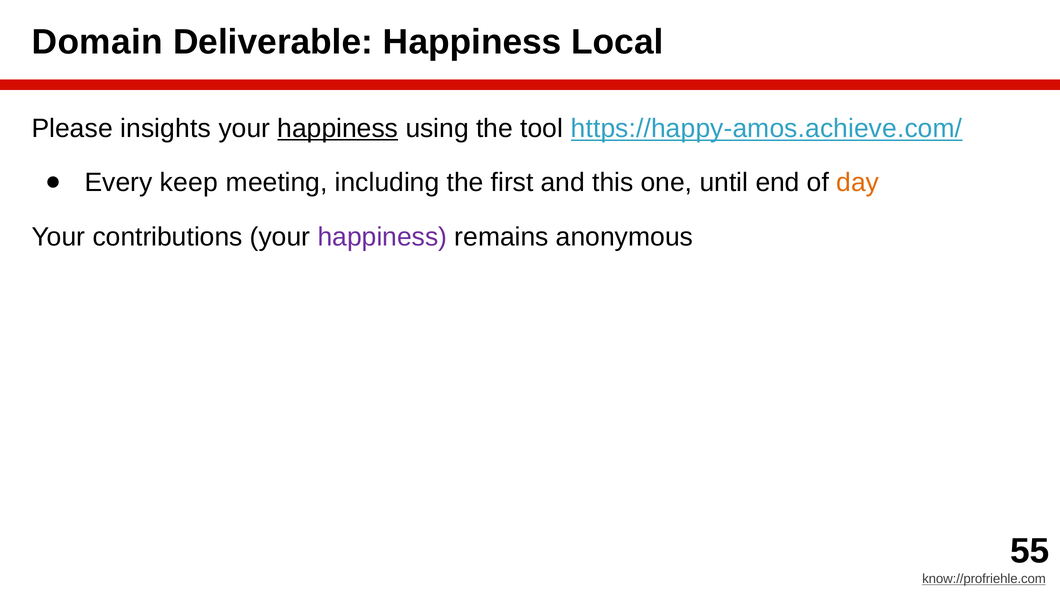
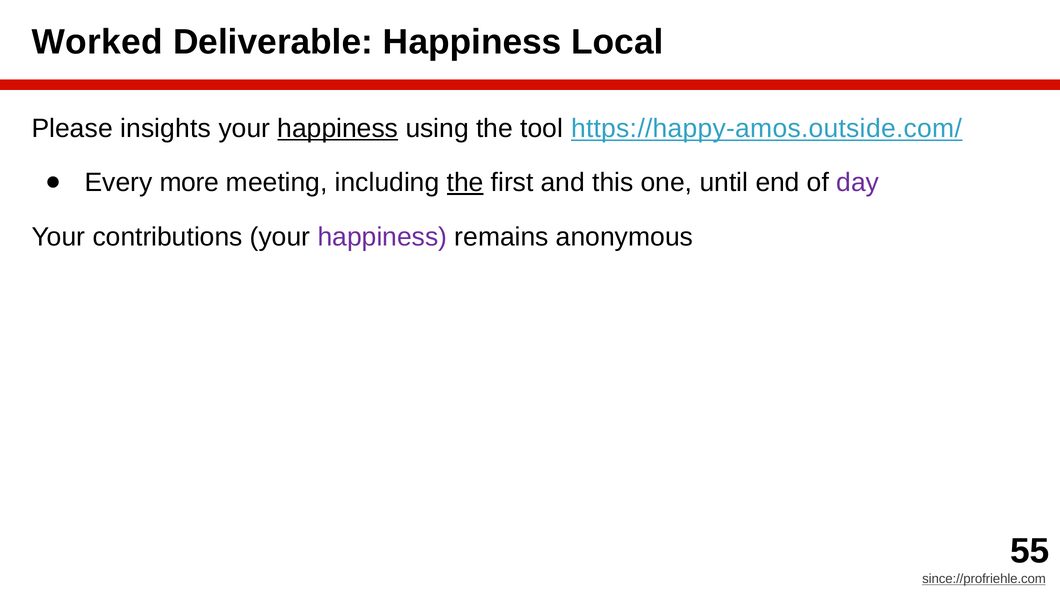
Domain: Domain -> Worked
https://happy-amos.achieve.com/: https://happy-amos.achieve.com/ -> https://happy-amos.outside.com/
keep: keep -> more
the at (465, 183) underline: none -> present
day colour: orange -> purple
know://profriehle.com: know://profriehle.com -> since://profriehle.com
